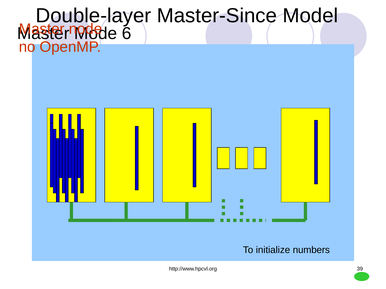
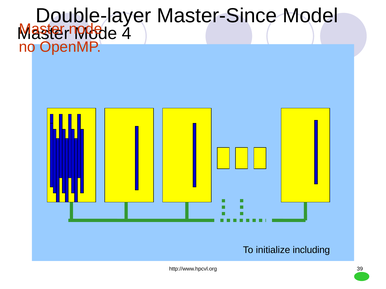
6: 6 -> 4
numbers: numbers -> including
